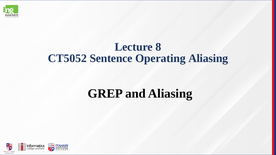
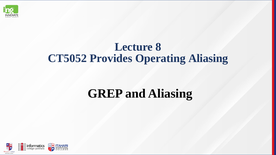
Sentence: Sentence -> Provides
